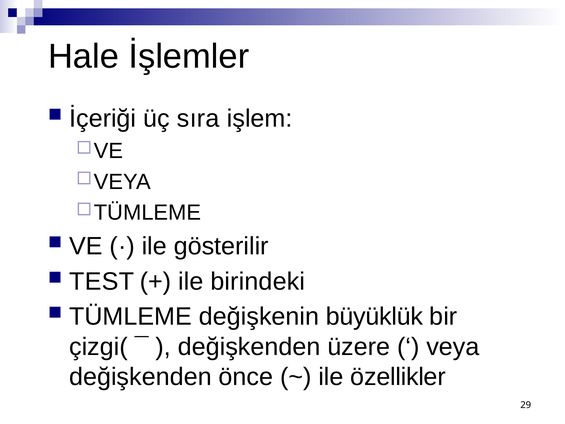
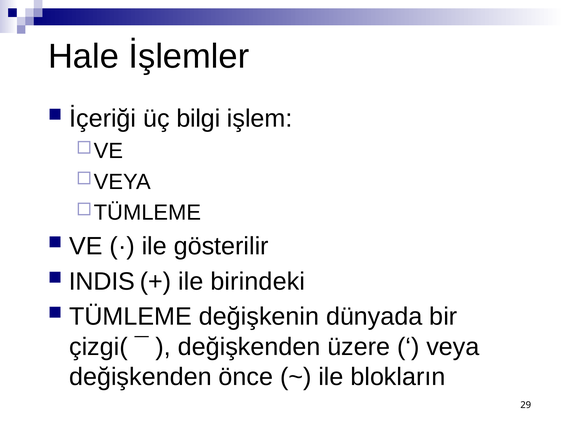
sıra: sıra -> bilgi
TEST: TEST -> INDIS
büyüklük: büyüklük -> dünyada
özellikler: özellikler -> blokların
